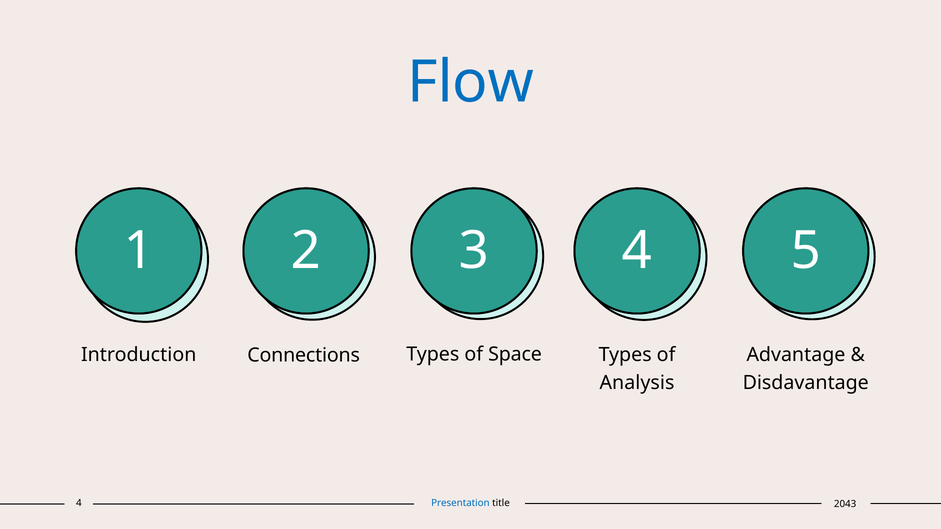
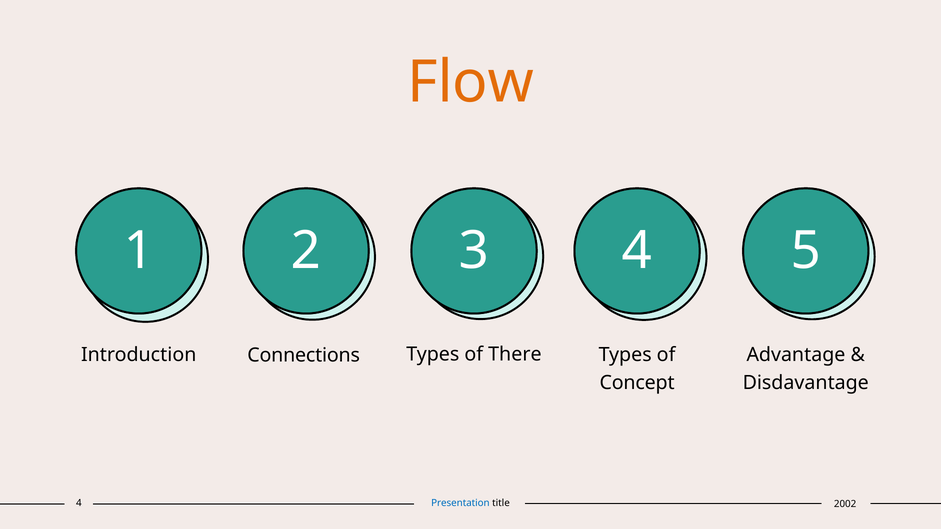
Flow colour: blue -> orange
Space: Space -> There
Analysis: Analysis -> Concept
2043: 2043 -> 2002
